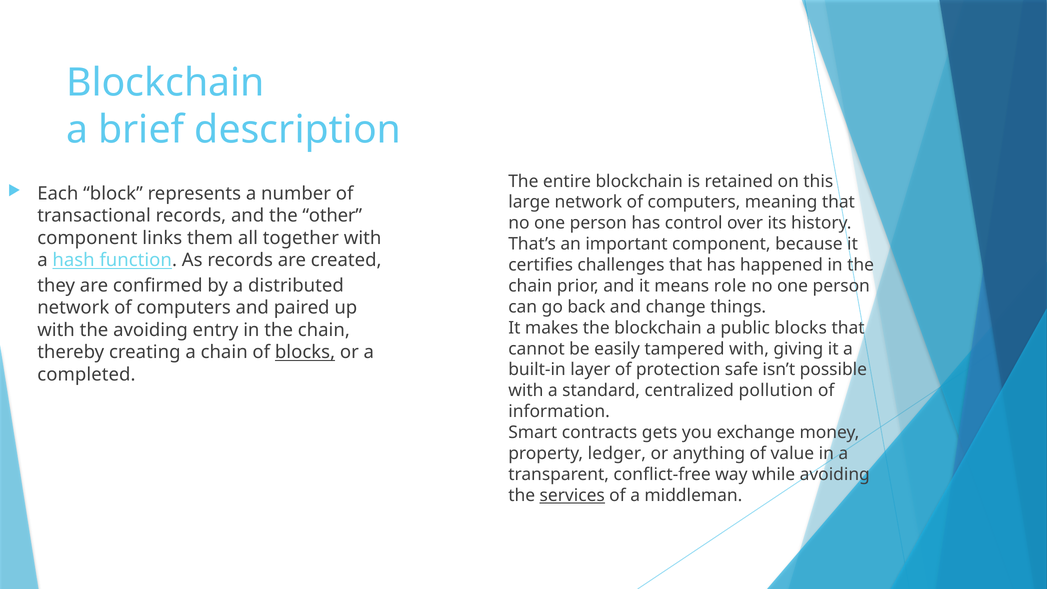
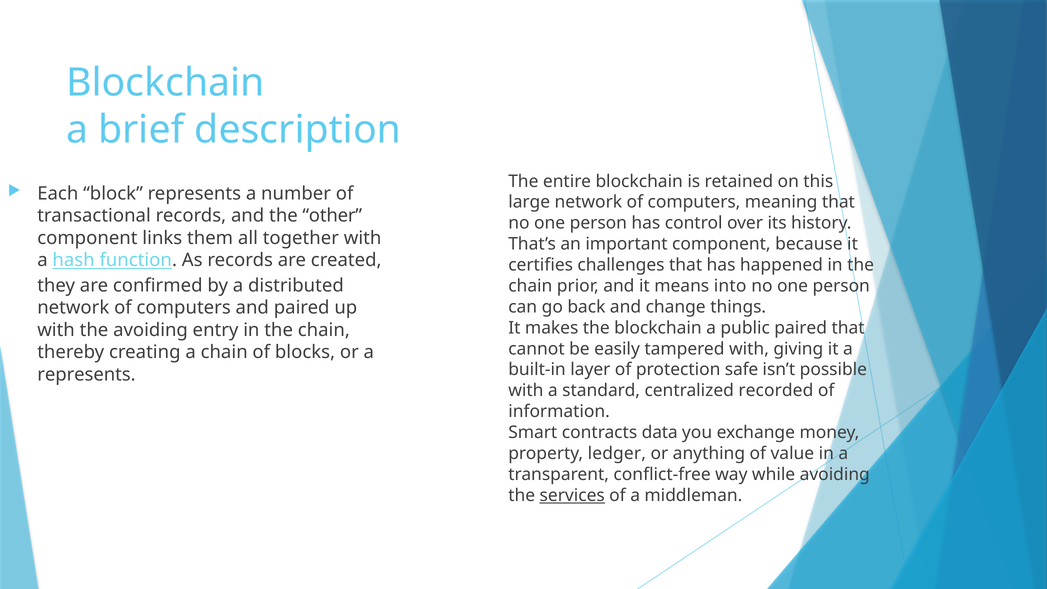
role: role -> into
public blocks: blocks -> paired
blocks at (305, 352) underline: present -> none
completed at (86, 375): completed -> represents
pollution: pollution -> recorded
gets: gets -> data
